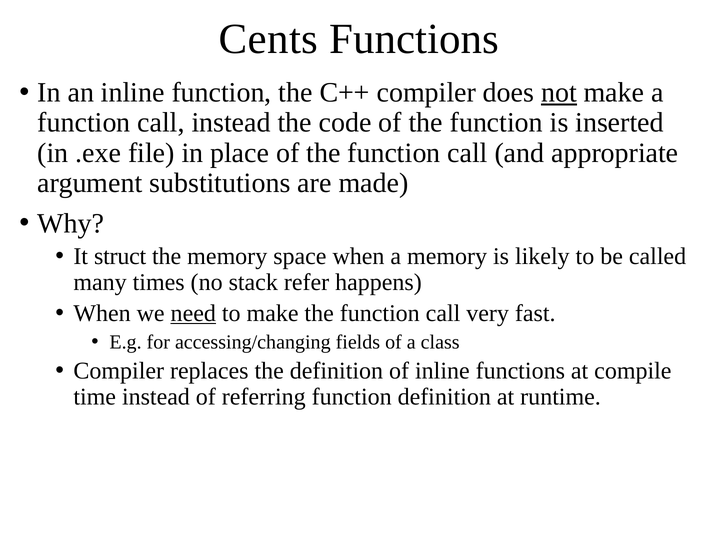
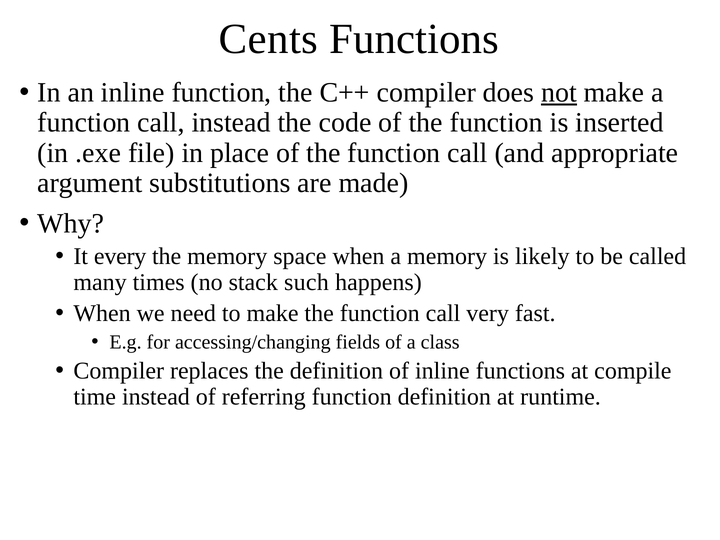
struct: struct -> every
refer: refer -> such
need underline: present -> none
